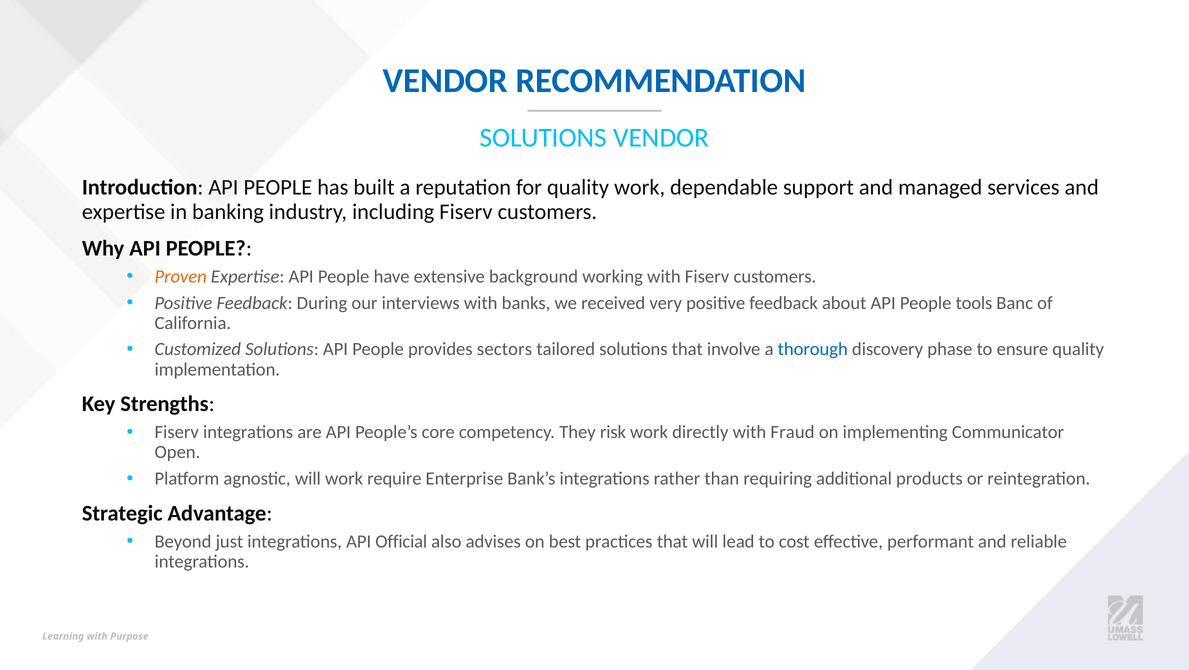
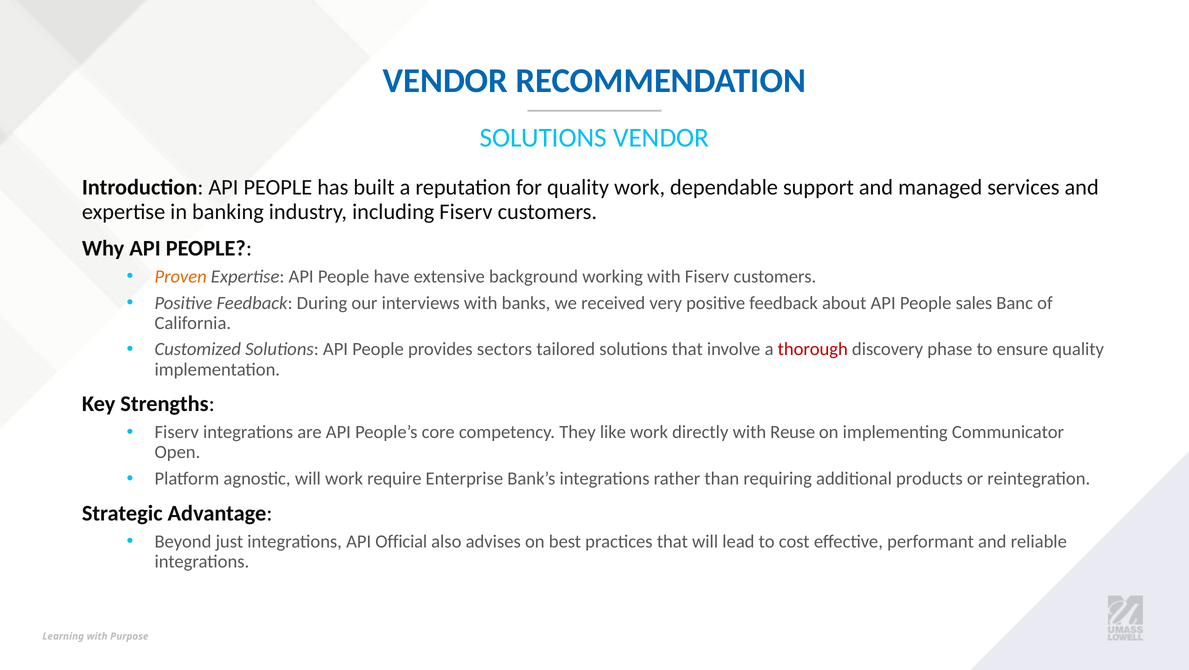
tools: tools -> sales
thorough colour: blue -> red
risk: risk -> like
Fraud: Fraud -> Reuse
